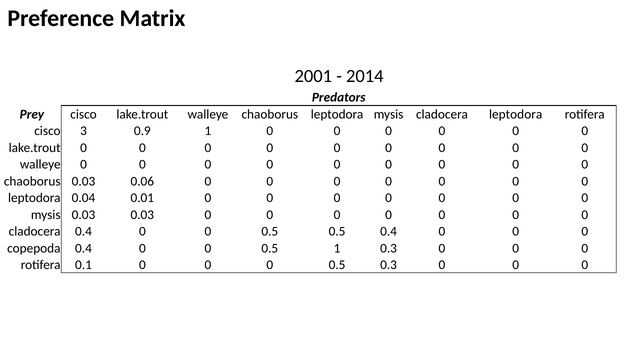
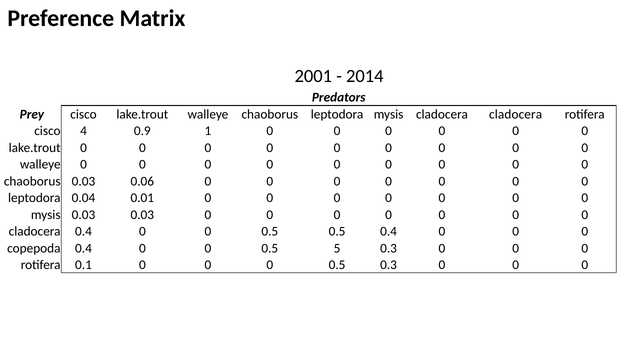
cladocera leptodora: leptodora -> cladocera
3: 3 -> 4
0.5 1: 1 -> 5
